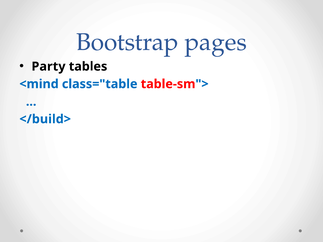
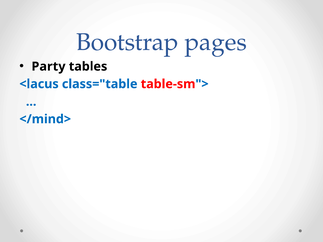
<mind: <mind -> <lacus
</build>: </build> -> </mind>
